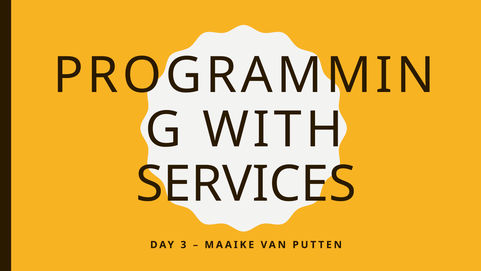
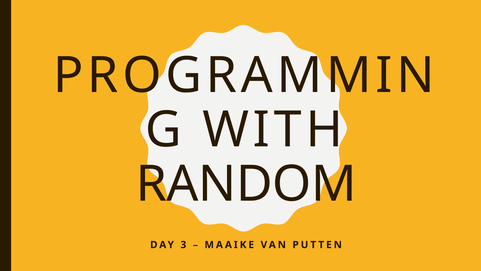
SERVICES: SERVICES -> RANDOM
